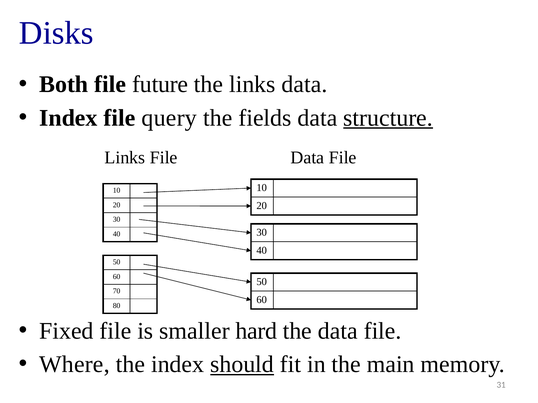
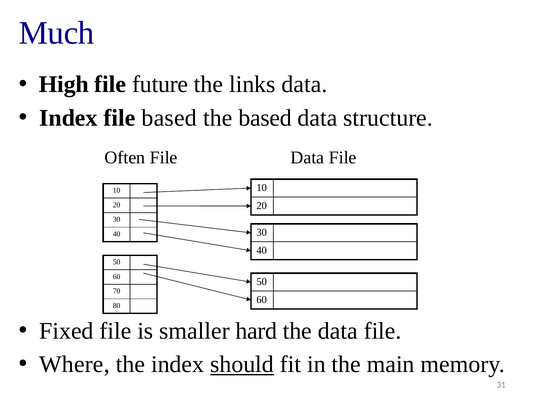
Disks: Disks -> Much
Both: Both -> High
file query: query -> based
the fields: fields -> based
structure underline: present -> none
Links at (125, 158): Links -> Often
